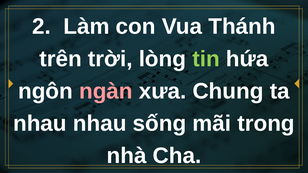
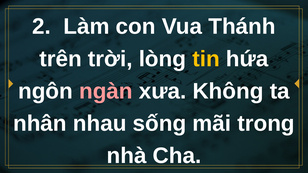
tin colour: light green -> yellow
Chung: Chung -> Không
nhau at (40, 124): nhau -> nhân
